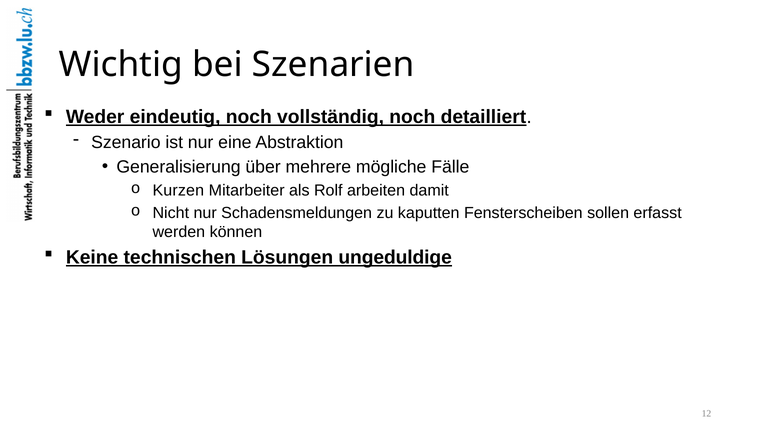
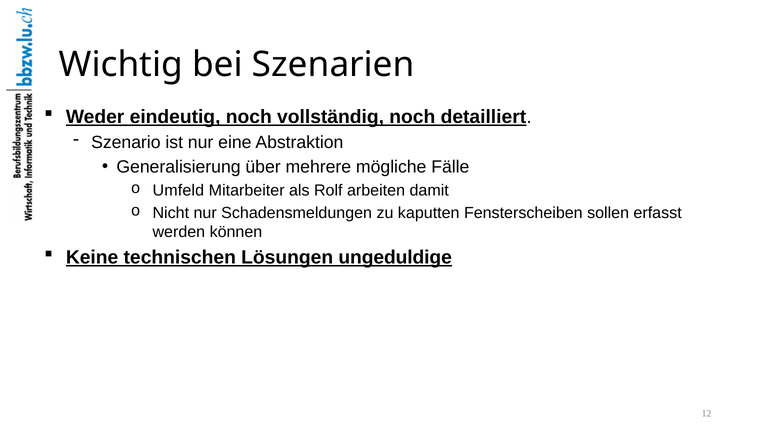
Kurzen: Kurzen -> Umfeld
